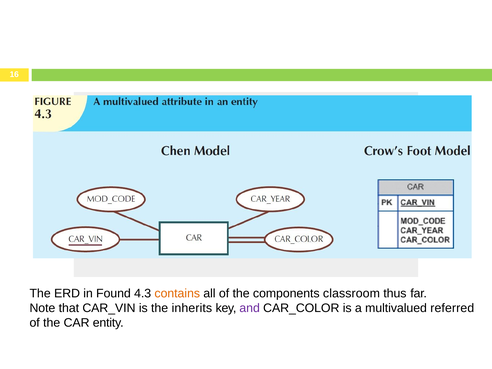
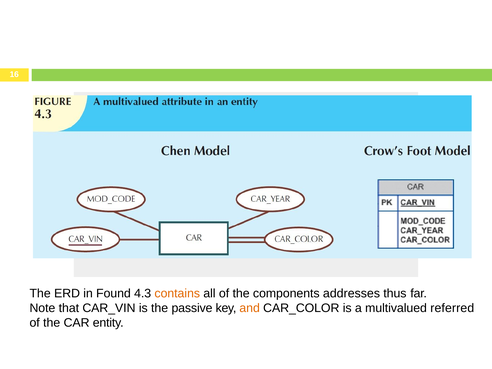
classroom: classroom -> addresses
inherits: inherits -> passive
and colour: purple -> orange
